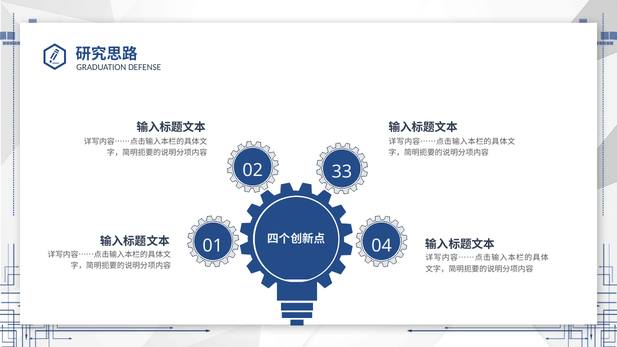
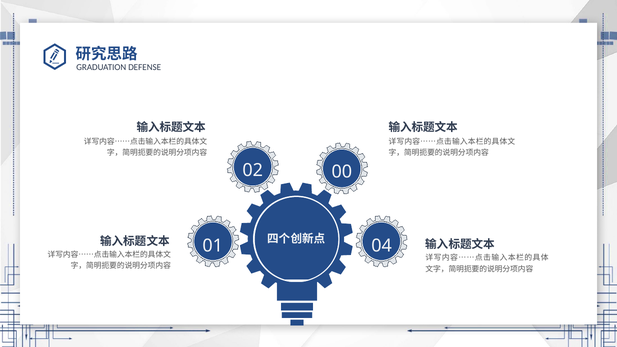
33: 33 -> 00
